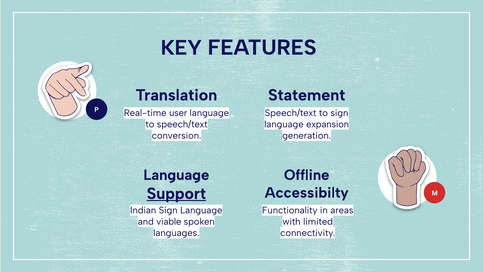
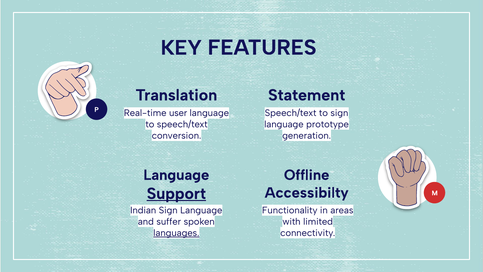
expansion: expansion -> prototype
viable: viable -> suffer
languages underline: none -> present
